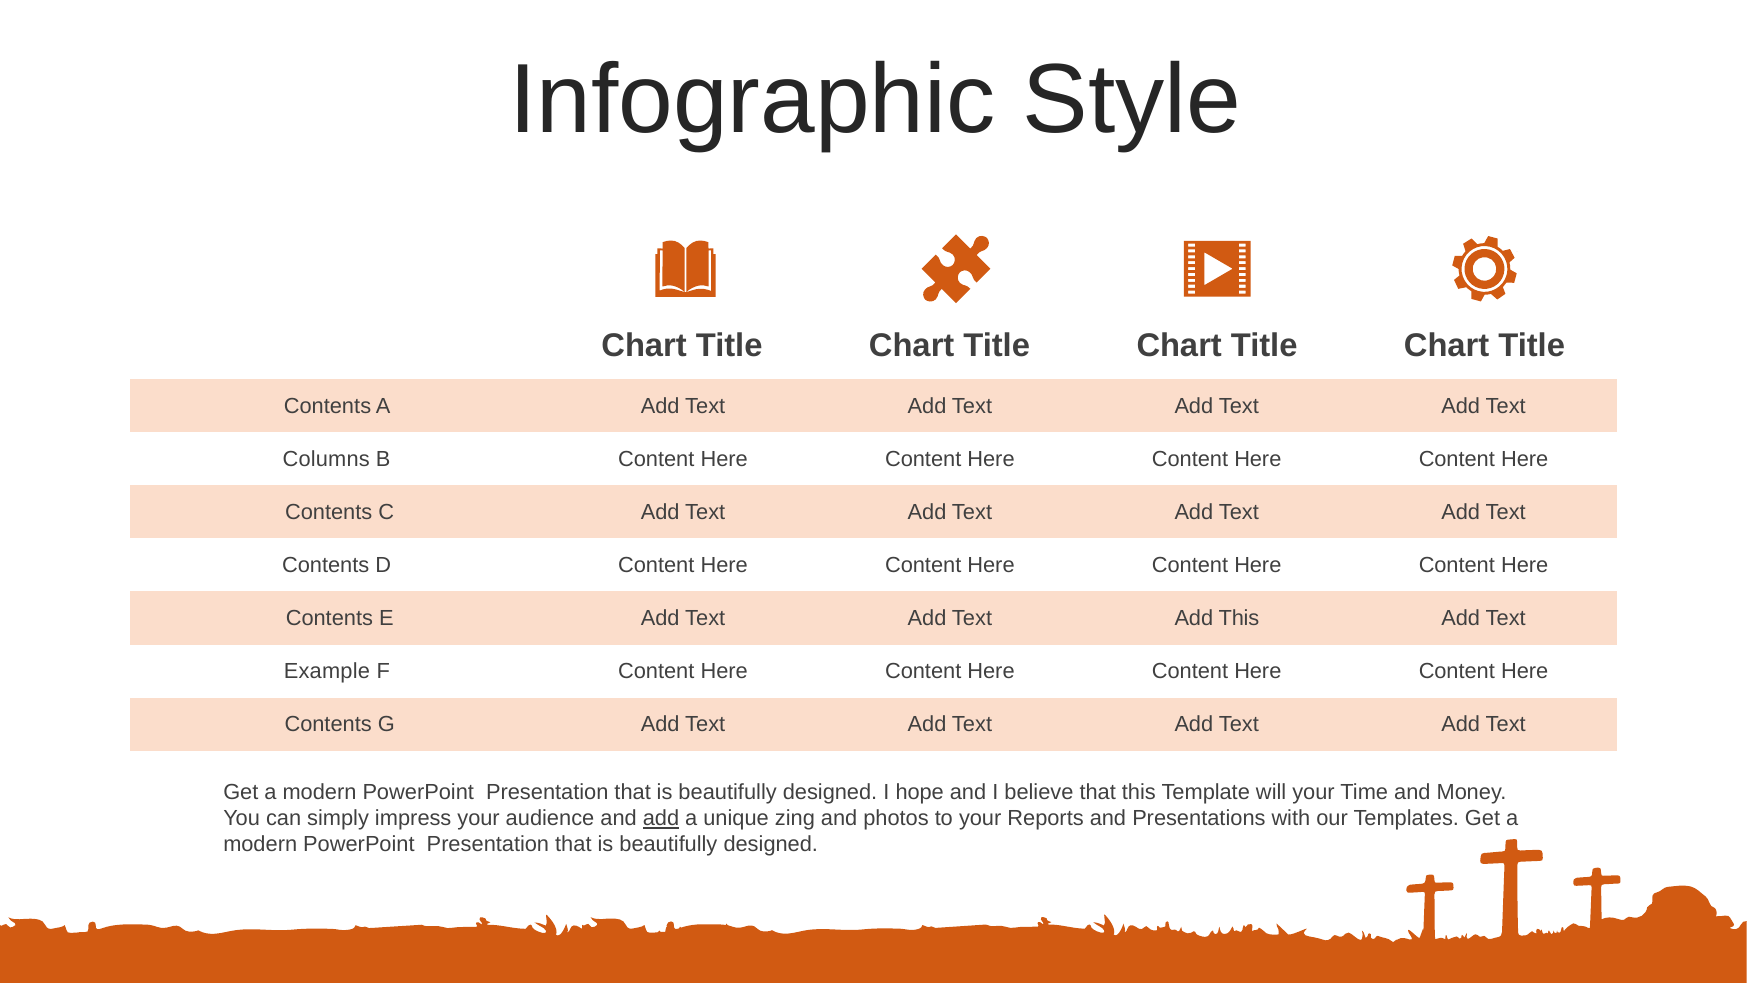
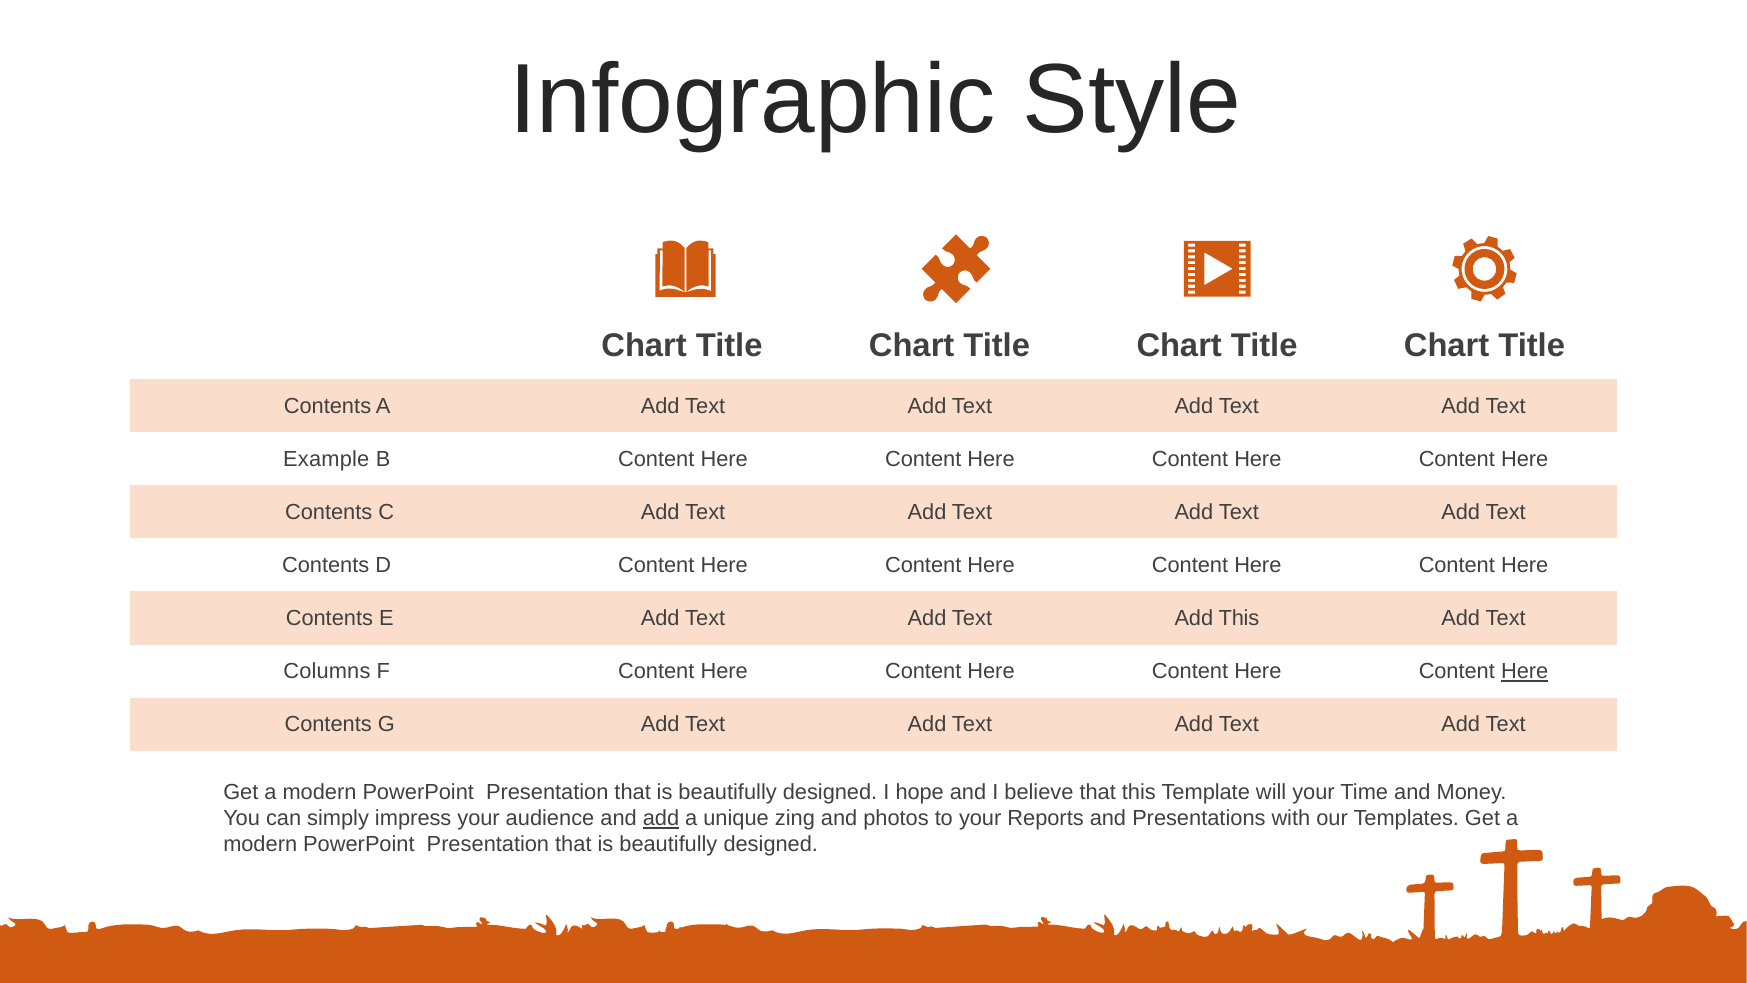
Columns: Columns -> Example
Example: Example -> Columns
Here at (1525, 671) underline: none -> present
